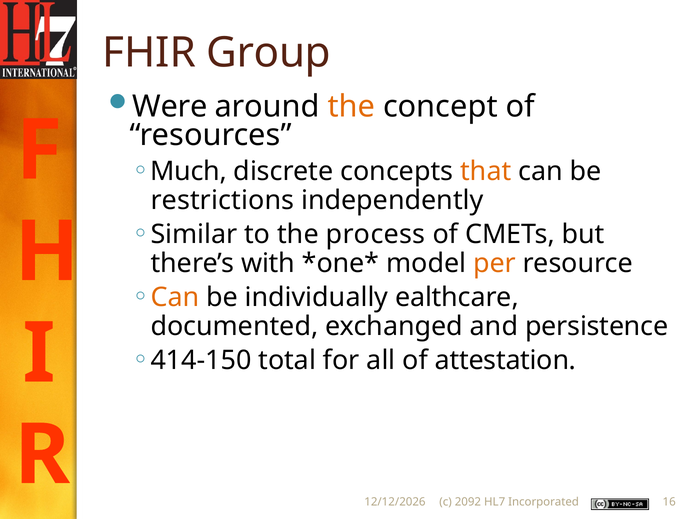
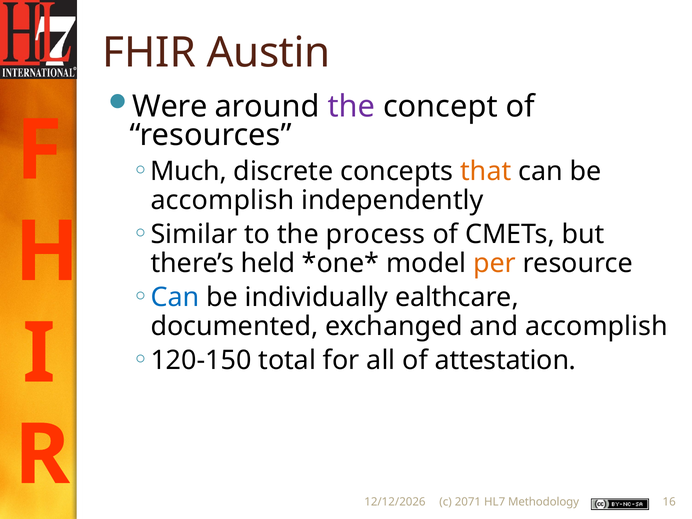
Group: Group -> Austin
the at (351, 106) colour: orange -> purple
restrictions at (222, 200): restrictions -> accomplish
with: with -> held
Can at (175, 297) colour: orange -> blue
and persistence: persistence -> accomplish
414-150: 414-150 -> 120-150
2092: 2092 -> 2071
Incorporated: Incorporated -> Methodology
